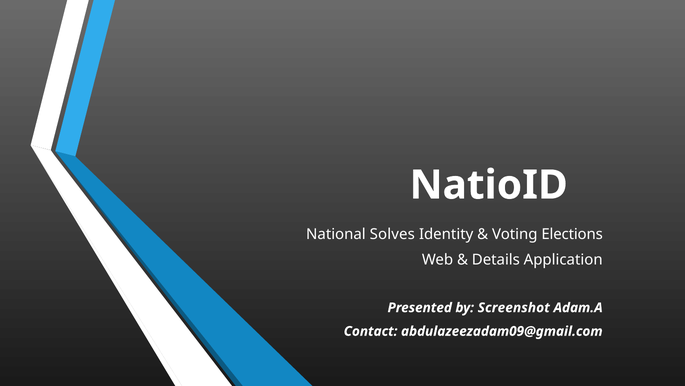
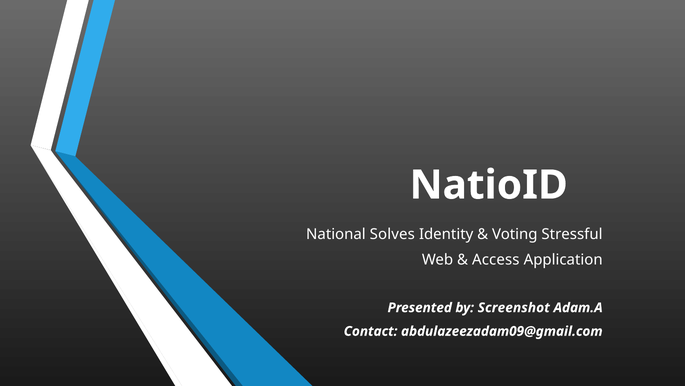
Elections: Elections -> Stressful
Details: Details -> Access
